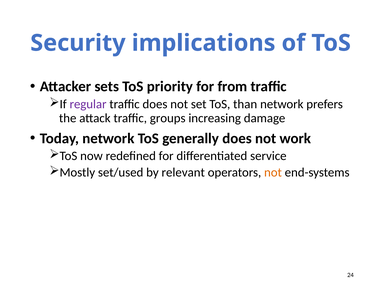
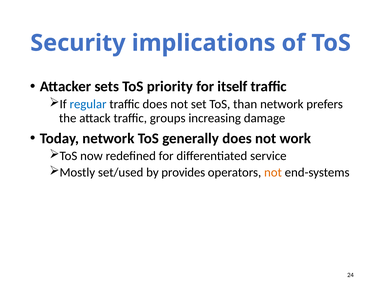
from: from -> itself
regular colour: purple -> blue
relevant: relevant -> provides
